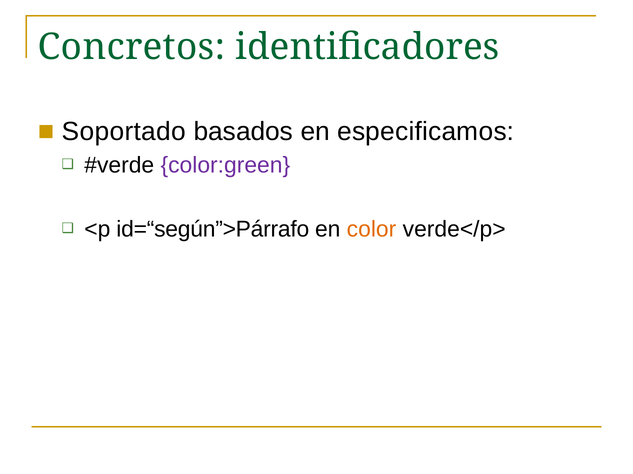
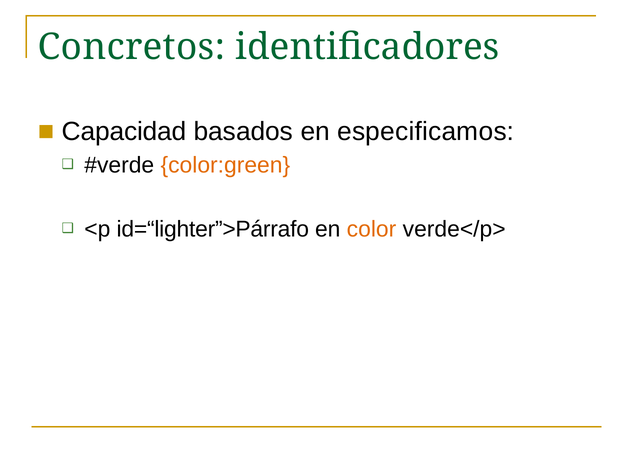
Soportado: Soportado -> Capacidad
color:green colour: purple -> orange
id=“según”>Párrafo: id=“según”>Párrafo -> id=“lighter”>Párrafo
